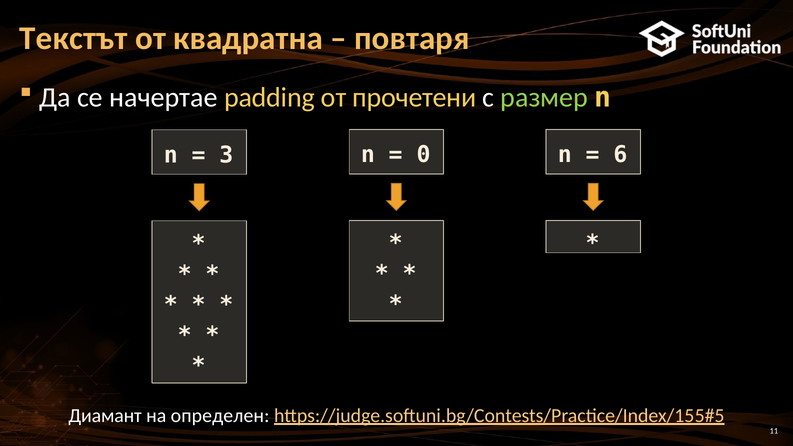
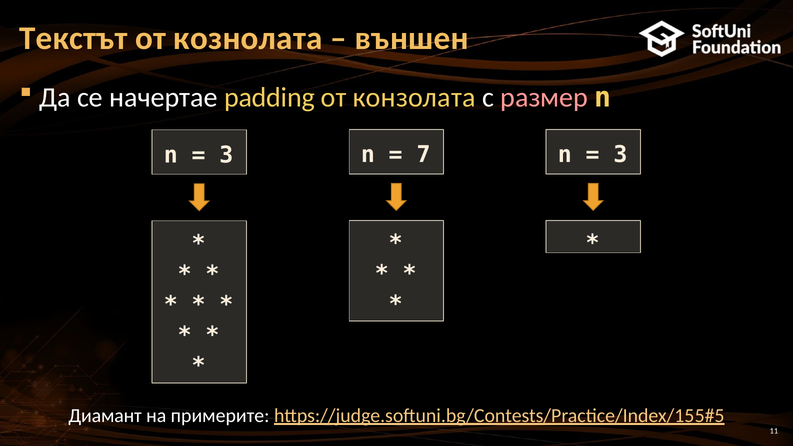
квадратна: квадратна -> кознолата
повтаря: повтаря -> външен
прочетени: прочетени -> конзолата
размер colour: light green -> pink
0: 0 -> 7
6 at (620, 155): 6 -> 3
определен: определен -> примерите
